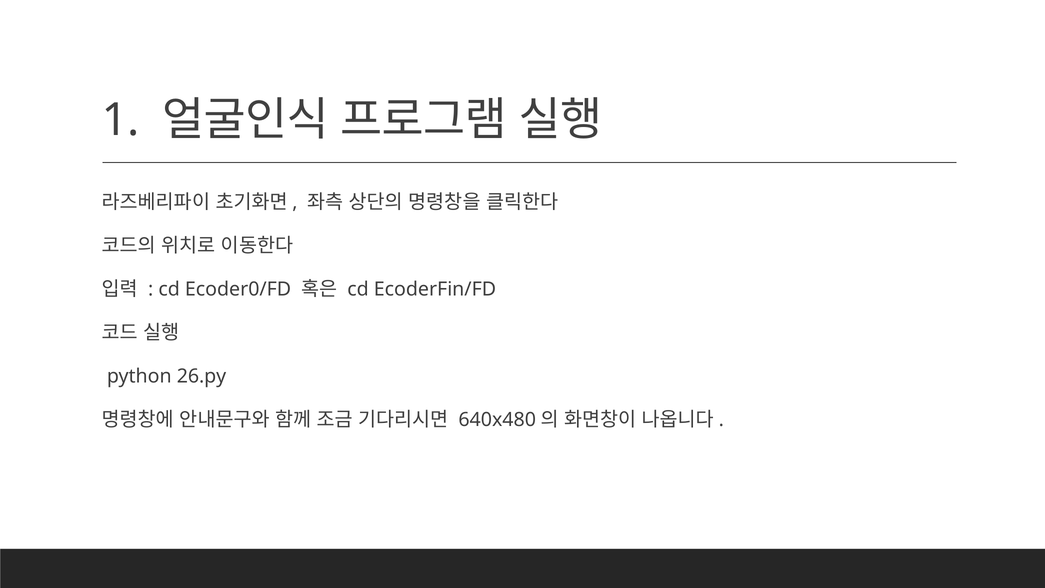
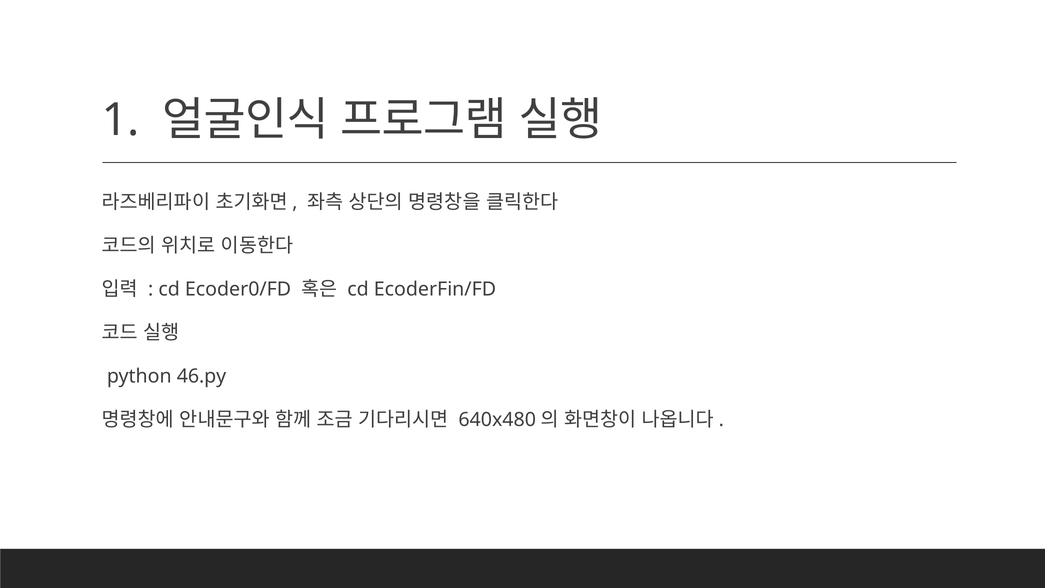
26.py: 26.py -> 46.py
